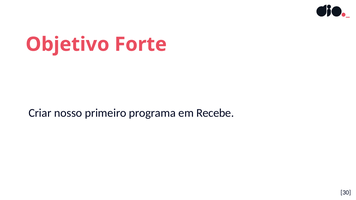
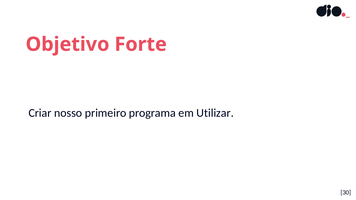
Recebe: Recebe -> Utilizar
